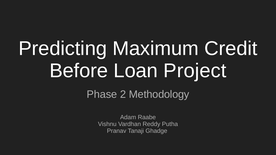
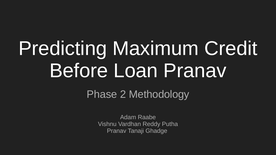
Loan Project: Project -> Pranav
